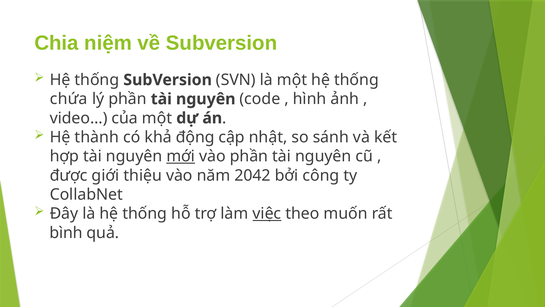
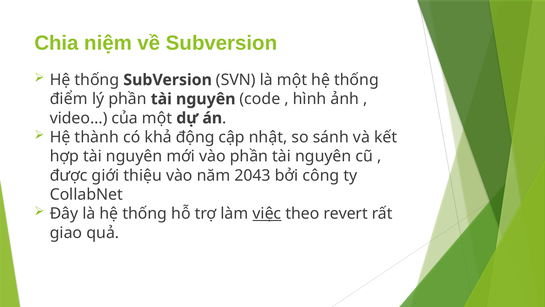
chứa: chứa -> điểm
mới underline: present -> none
2042: 2042 -> 2043
muốn: muốn -> revert
bình: bình -> giao
